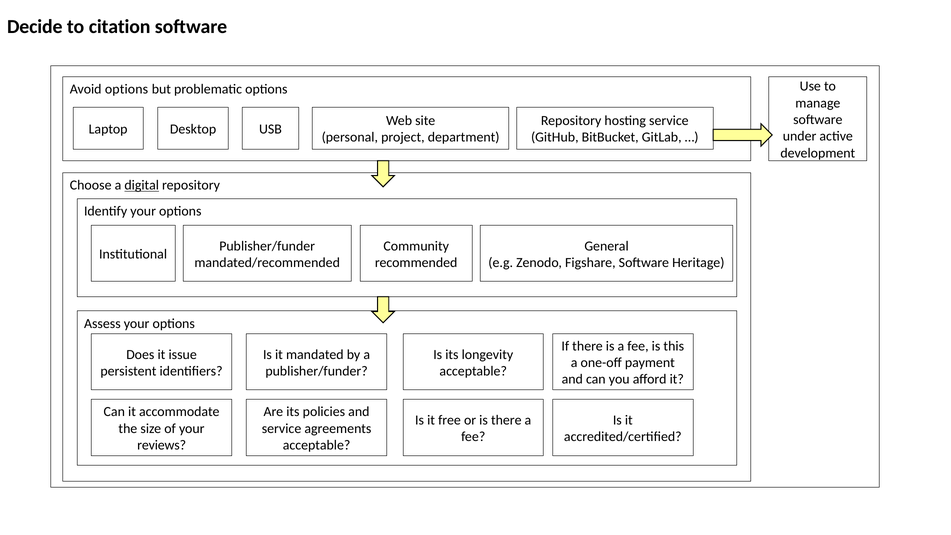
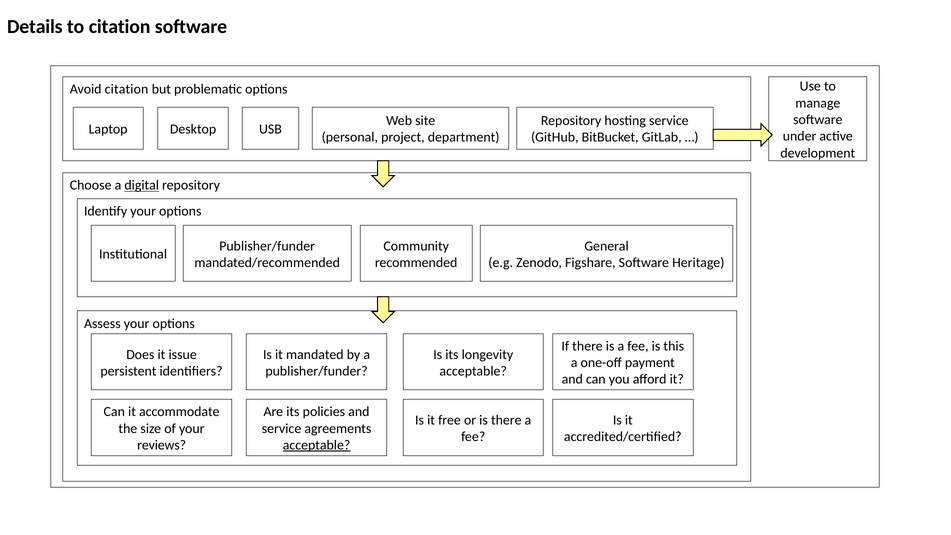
Decide: Decide -> Details
Avoid options: options -> citation
acceptable at (317, 445) underline: none -> present
